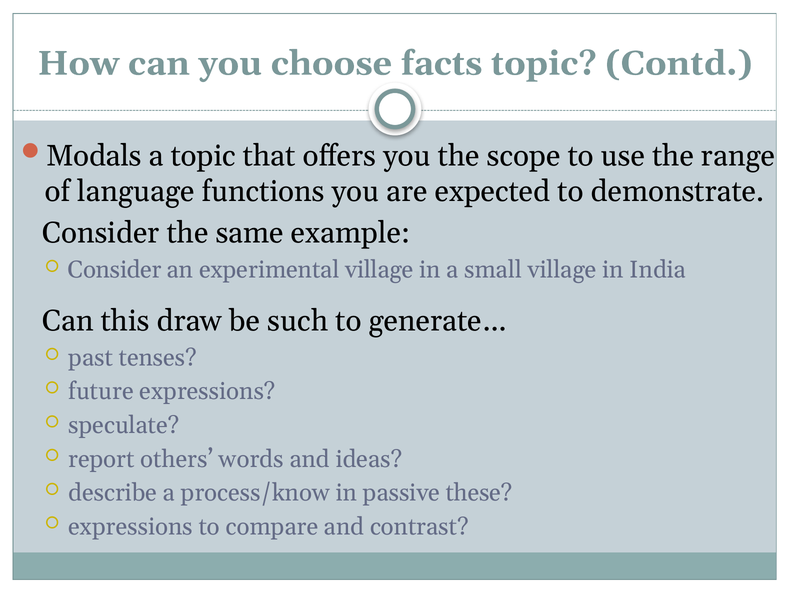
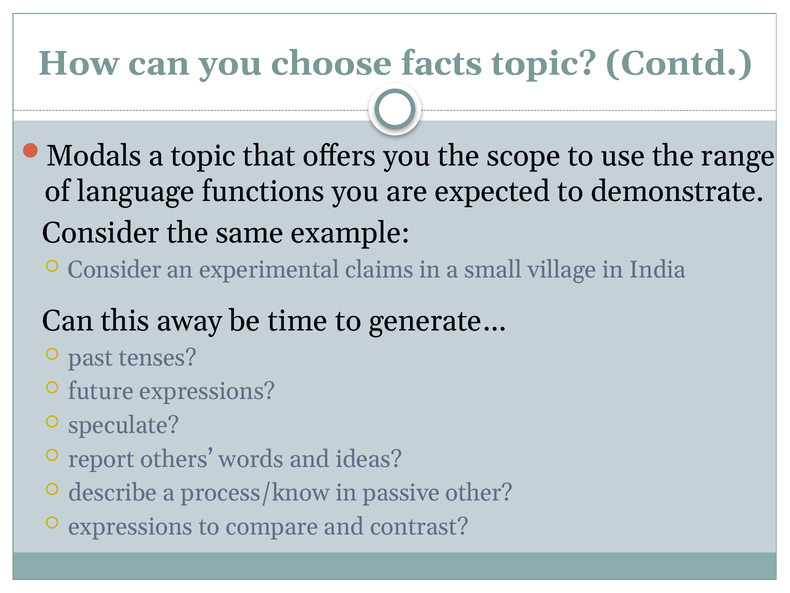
experimental village: village -> claims
draw: draw -> away
such: such -> time
these: these -> other
